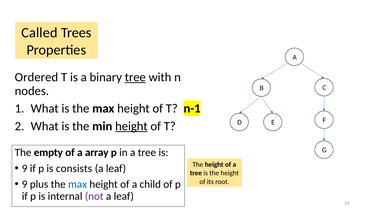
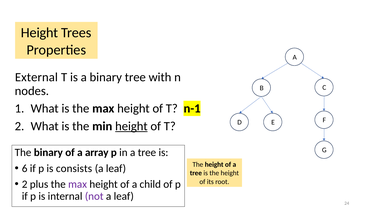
Called at (39, 33): Called -> Height
Ordered: Ordered -> External
tree at (135, 77) underline: present -> none
The empty: empty -> binary
9 at (25, 168): 9 -> 6
9 at (25, 184): 9 -> 2
max at (78, 184) colour: blue -> purple
